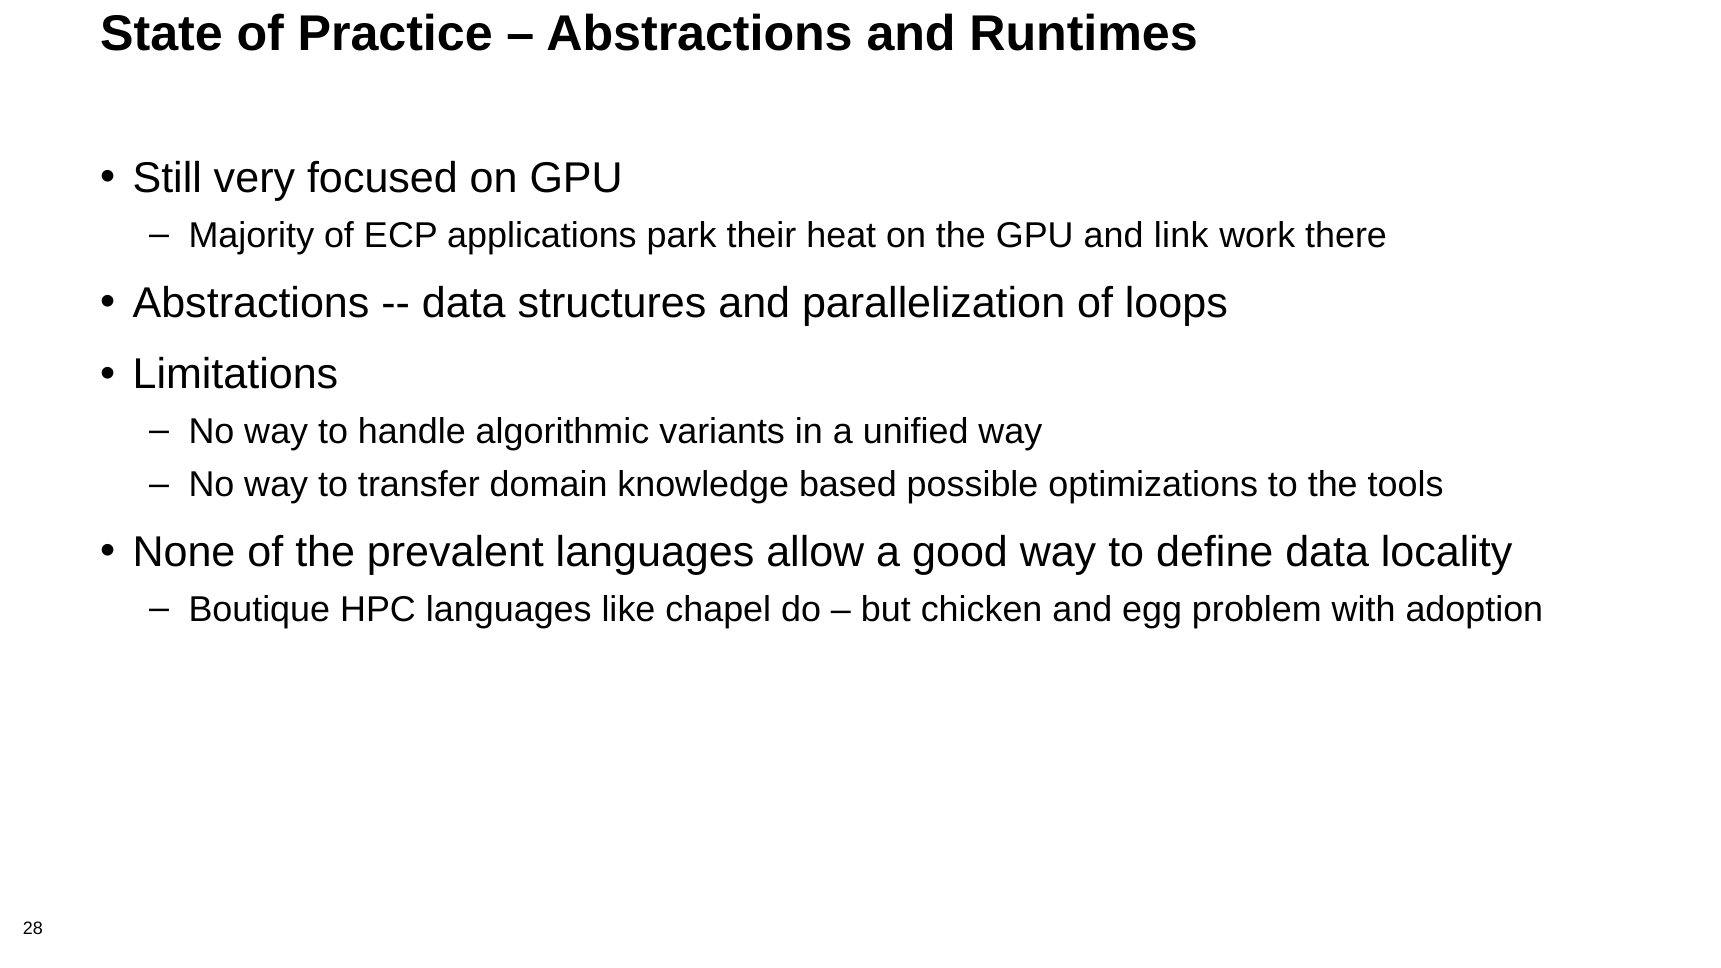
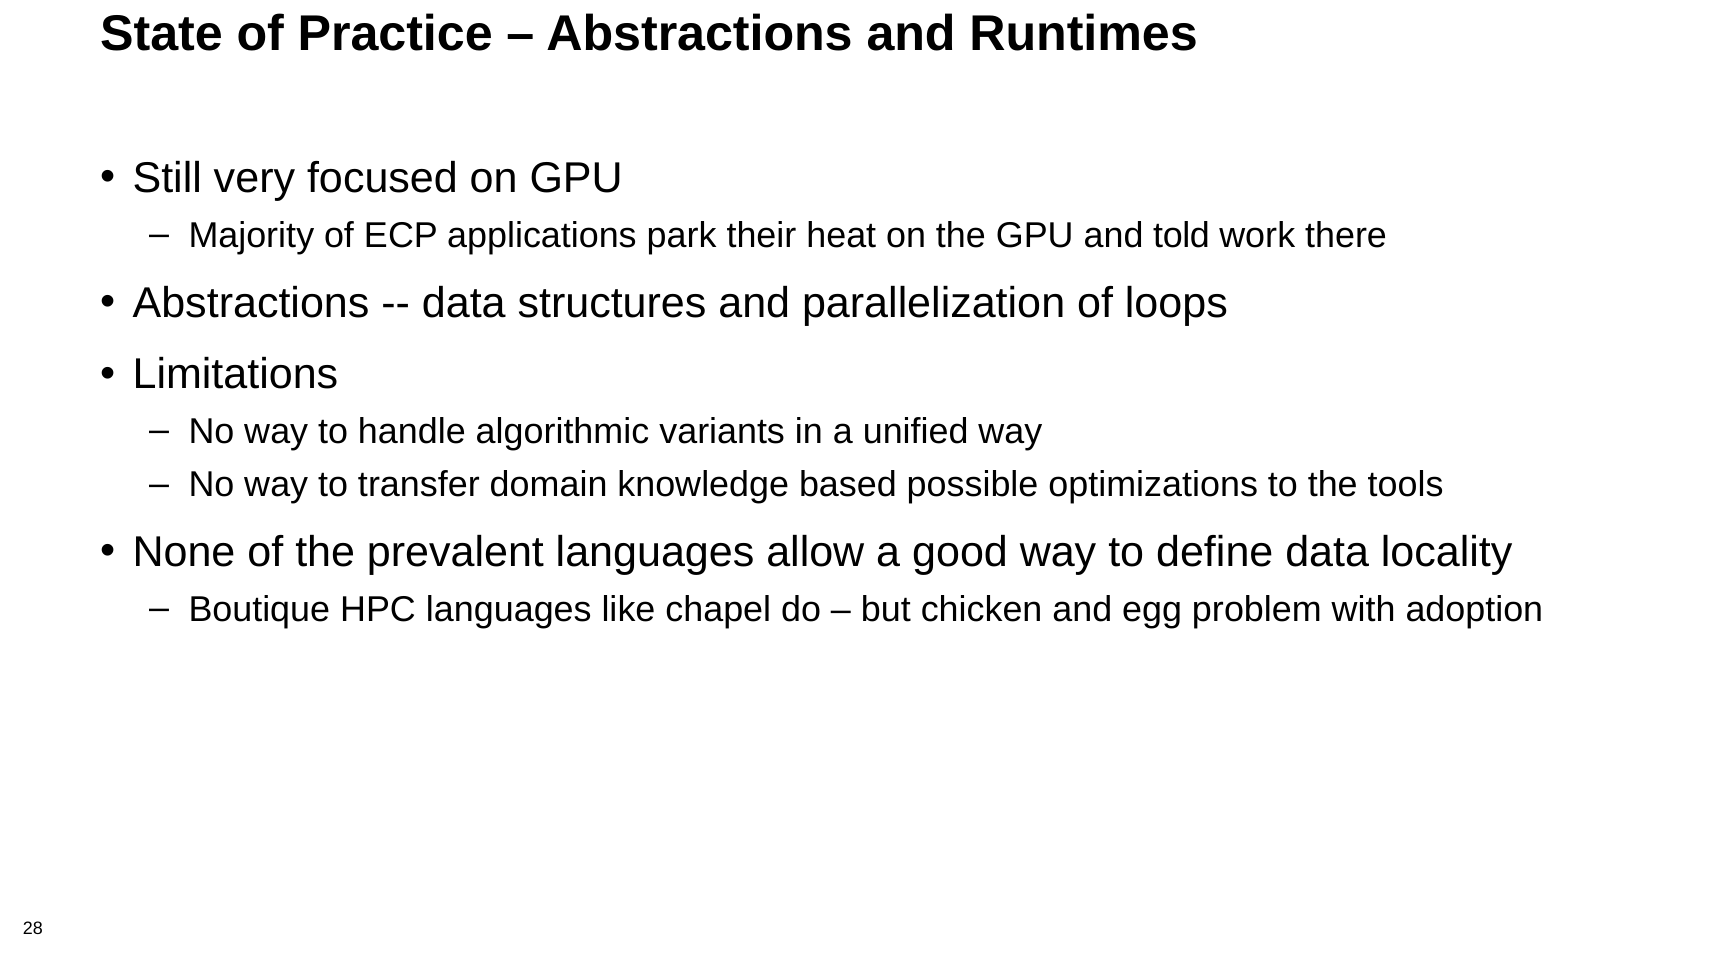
link: link -> told
